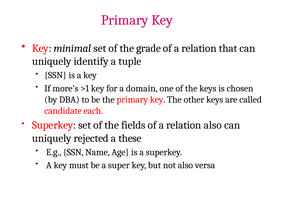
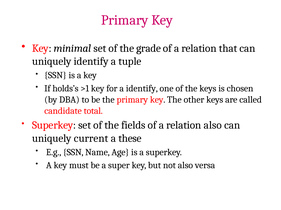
more’s: more’s -> holds’s
a domain: domain -> identify
each: each -> total
rejected: rejected -> current
